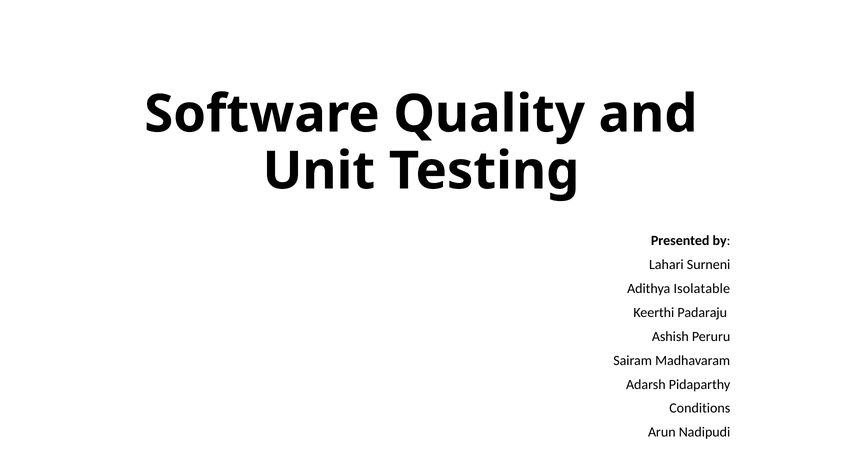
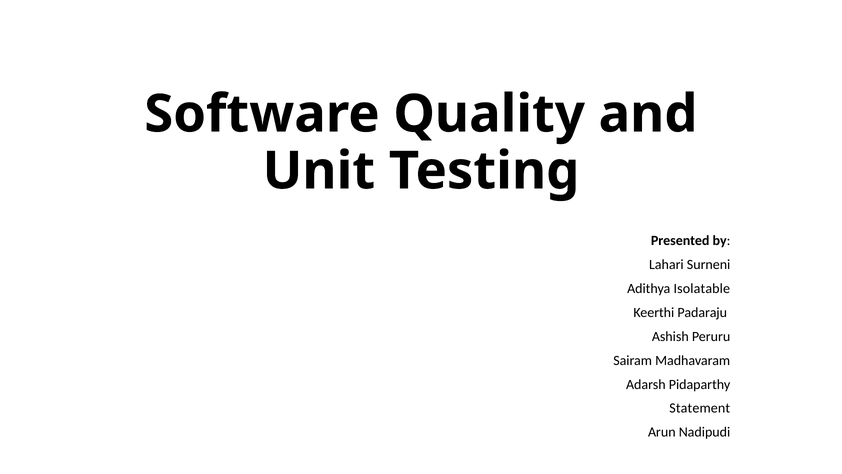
Conditions: Conditions -> Statement
